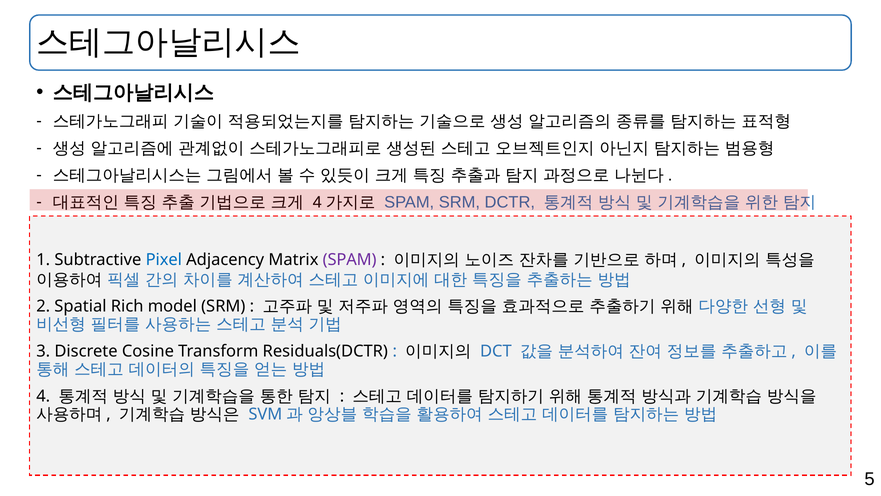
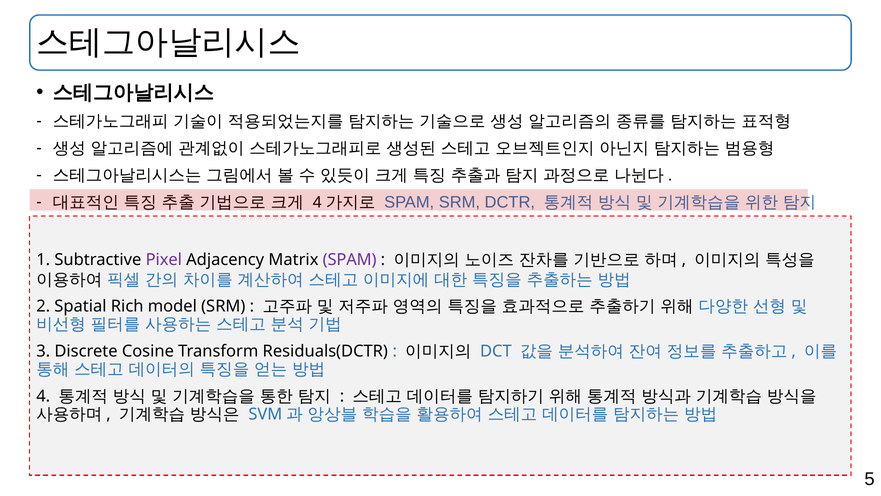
Pixel colour: blue -> purple
